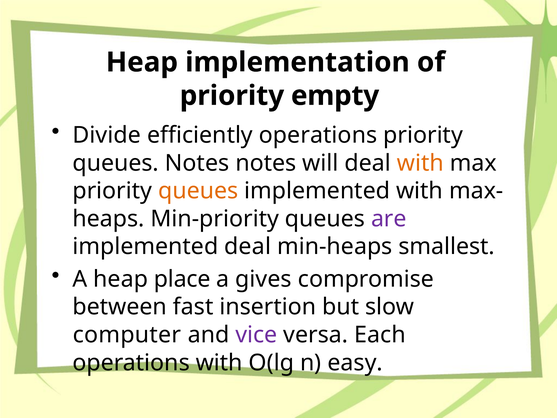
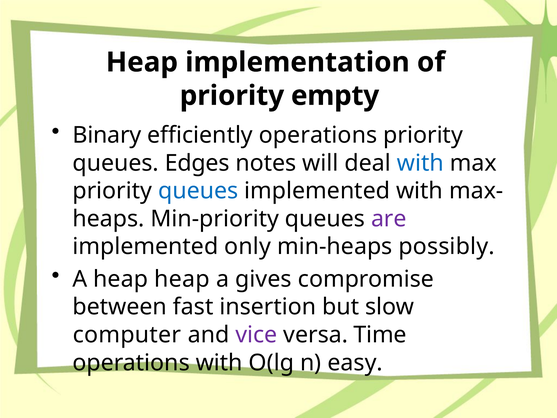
Divide: Divide -> Binary
queues Notes: Notes -> Edges
with at (420, 163) colour: orange -> blue
queues at (198, 191) colour: orange -> blue
implemented deal: deal -> only
smallest: smallest -> possibly
heap place: place -> heap
Each: Each -> Time
